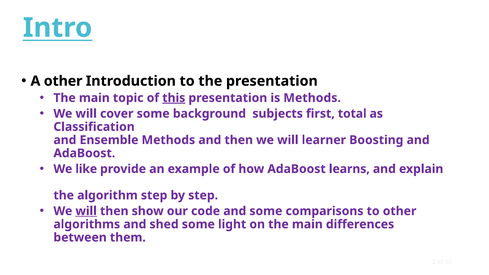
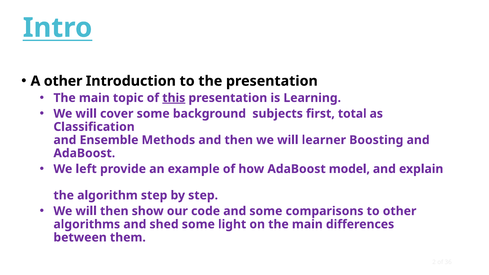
is Methods: Methods -> Learning
like: like -> left
learns: learns -> model
will at (86, 211) underline: present -> none
